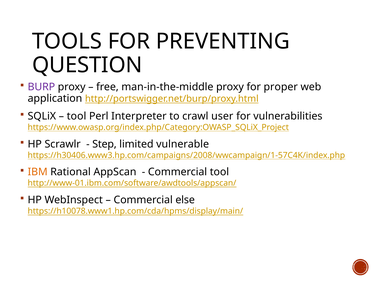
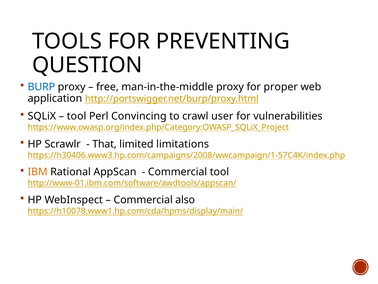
BURP colour: purple -> blue
Interpreter: Interpreter -> Convincing
Step: Step -> That
vulnerable: vulnerable -> limitations
else: else -> also
